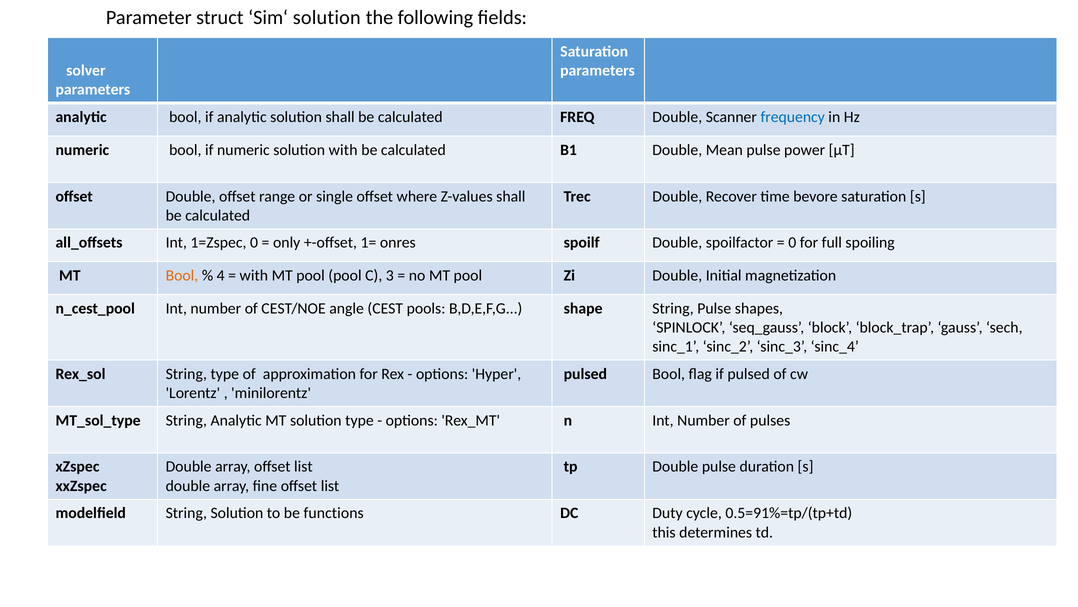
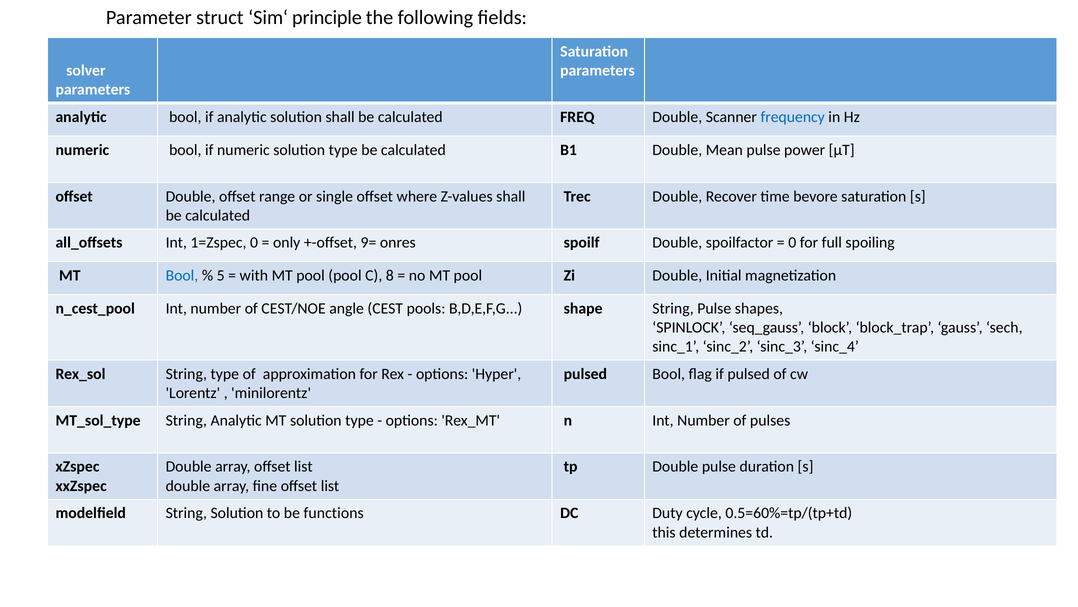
Sim‘ solution: solution -> principle
numeric solution with: with -> type
1=: 1= -> 9=
Bool at (182, 275) colour: orange -> blue
4: 4 -> 5
3: 3 -> 8
0.5=91%=tp/(tp+td: 0.5=91%=tp/(tp+td -> 0.5=60%=tp/(tp+td
